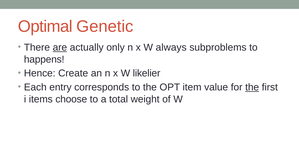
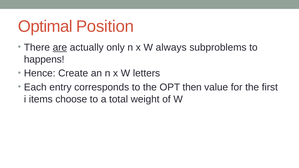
Genetic: Genetic -> Position
likelier: likelier -> letters
item: item -> then
the at (252, 87) underline: present -> none
